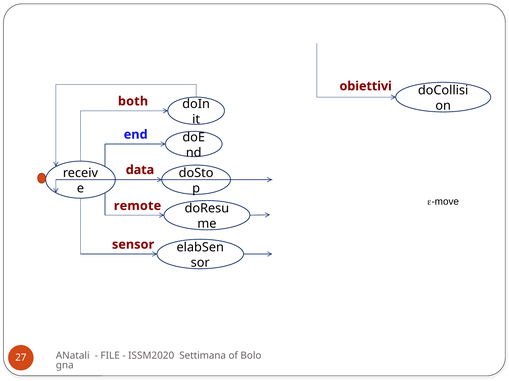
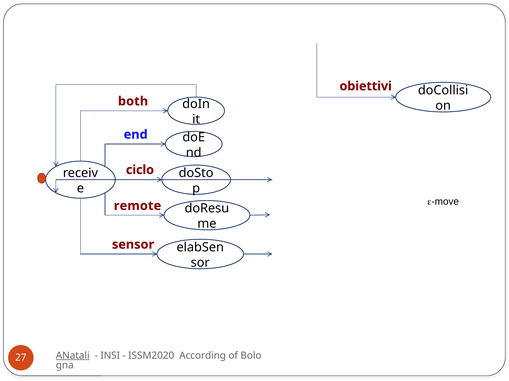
data: data -> ciclo
ANatali underline: none -> present
FILE: FILE -> INSI
Settimana: Settimana -> According
